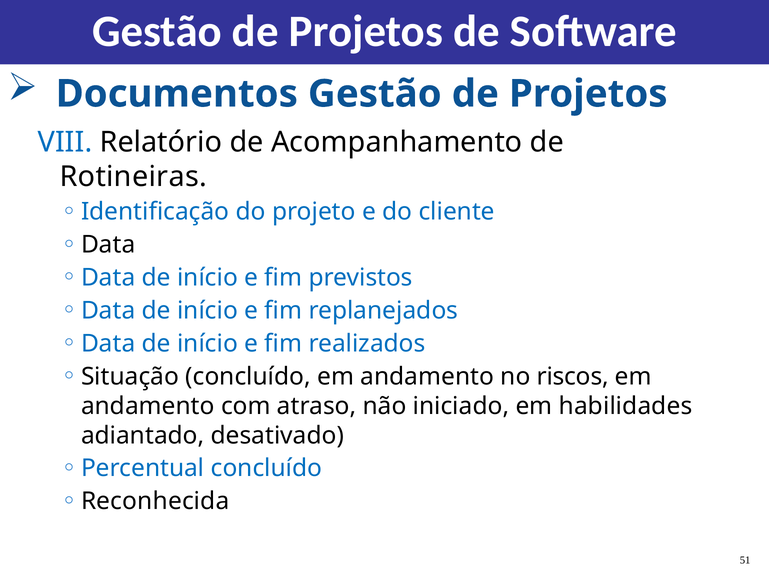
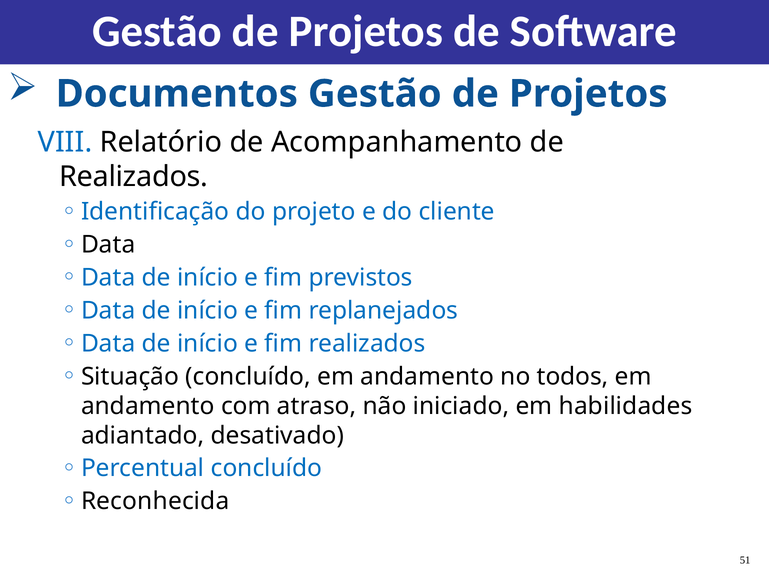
Rotineiras at (133, 177): Rotineiras -> Realizados
riscos: riscos -> todos
